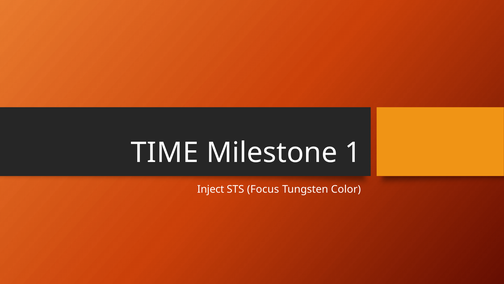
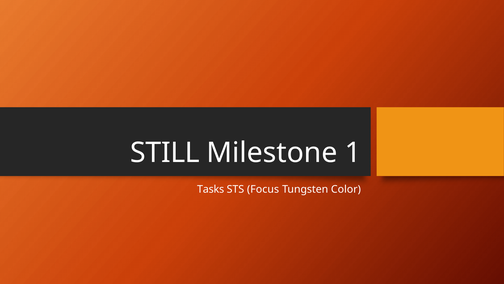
TIME: TIME -> STILL
Inject: Inject -> Tasks
